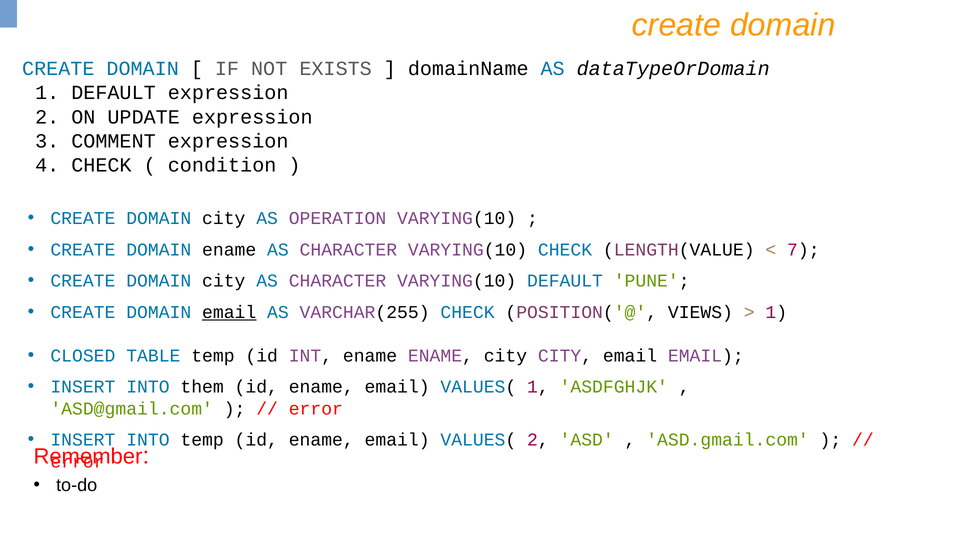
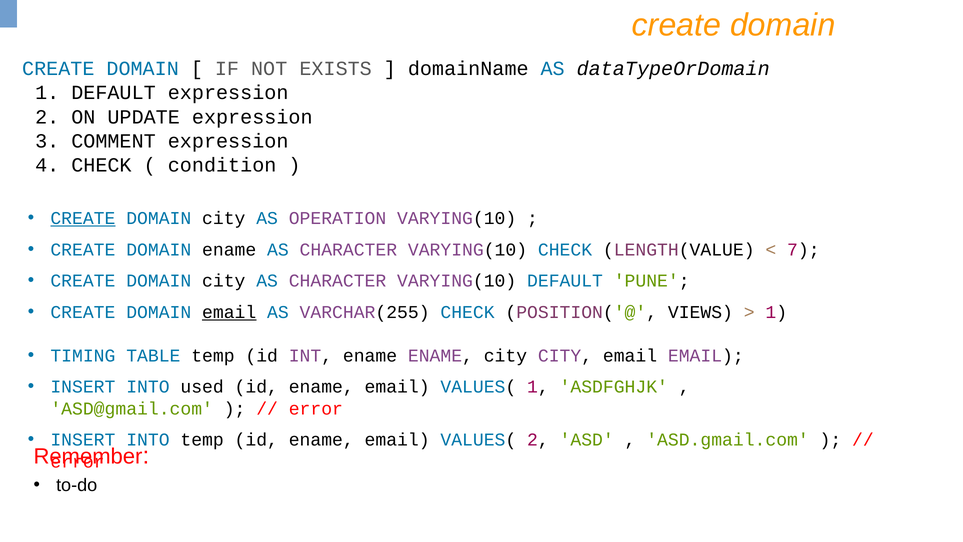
CREATE at (83, 218) underline: none -> present
CLOSED: CLOSED -> TIMING
them: them -> used
